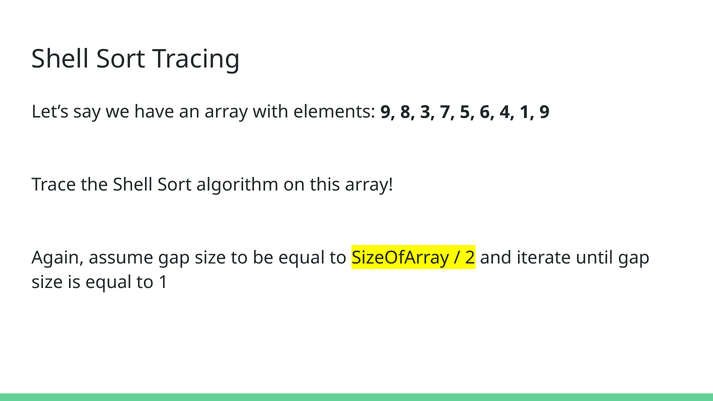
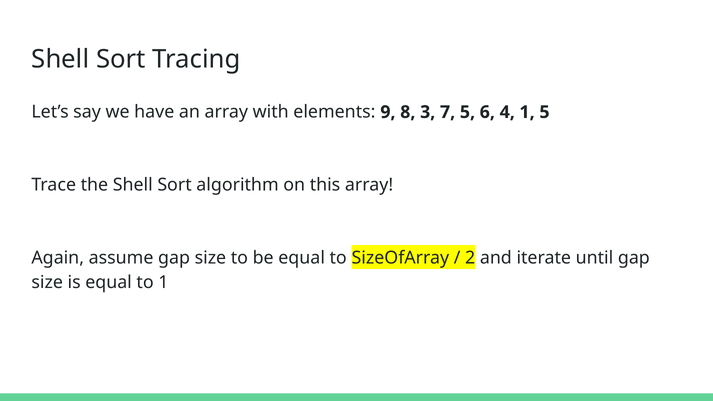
1 9: 9 -> 5
